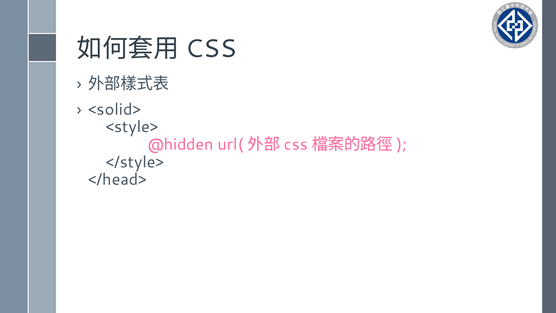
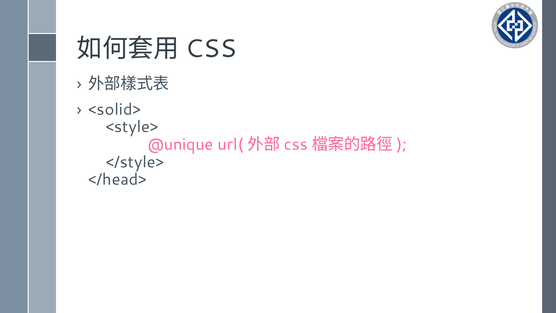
@hidden: @hidden -> @unique
